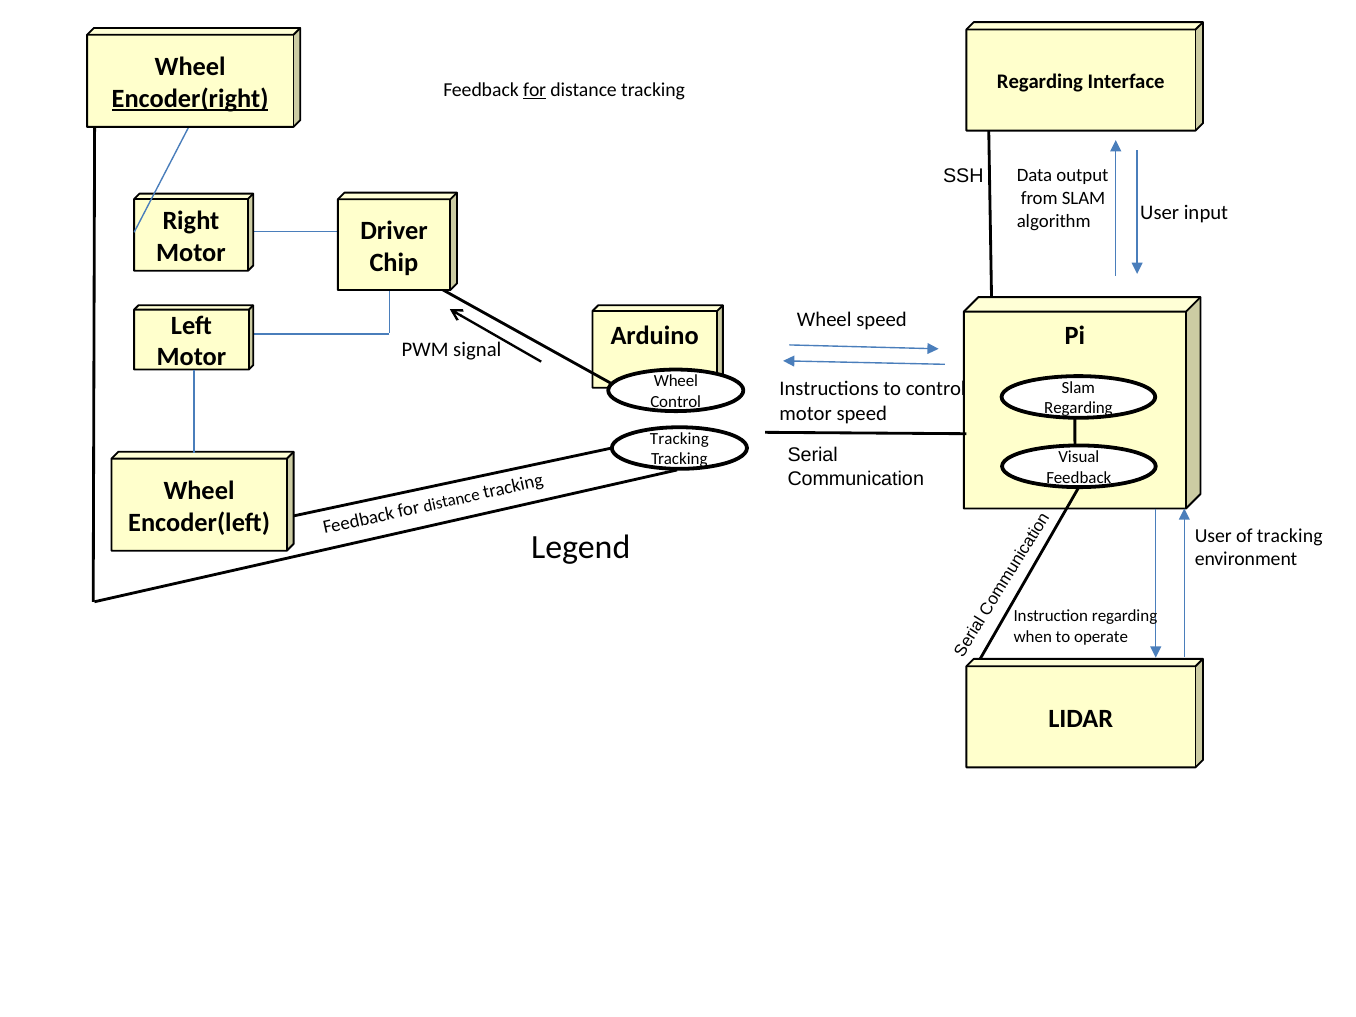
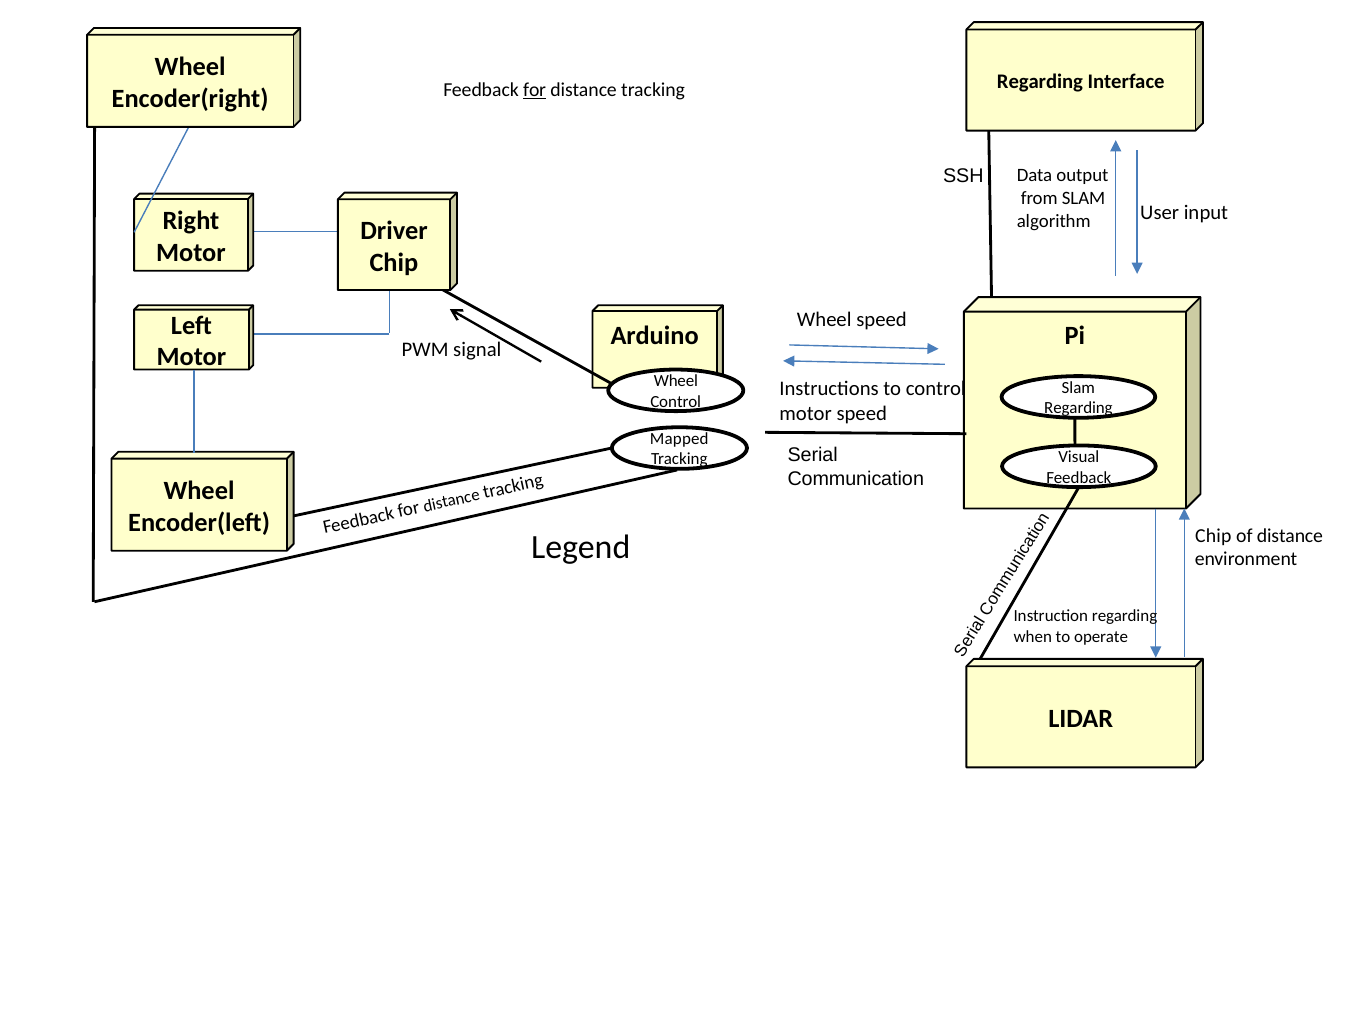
Encoder(right underline: present -> none
Tracking at (679, 439): Tracking -> Mapped
User at (1213, 536): User -> Chip
of tracking: tracking -> distance
